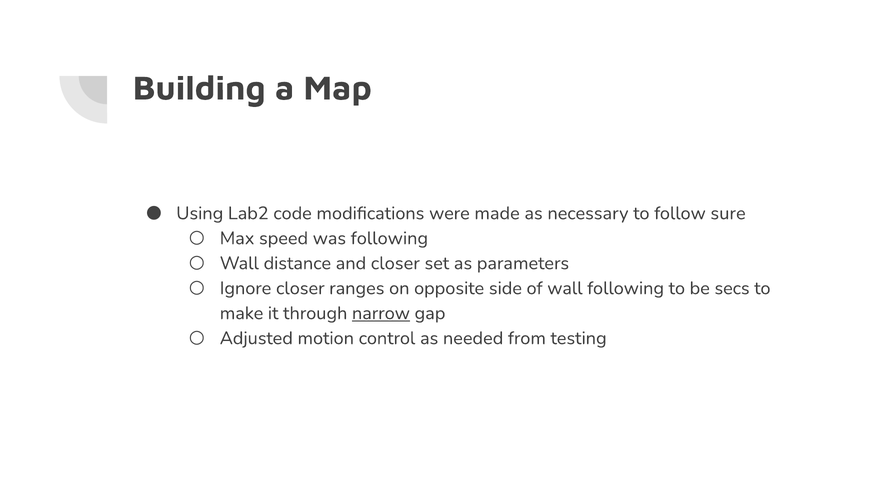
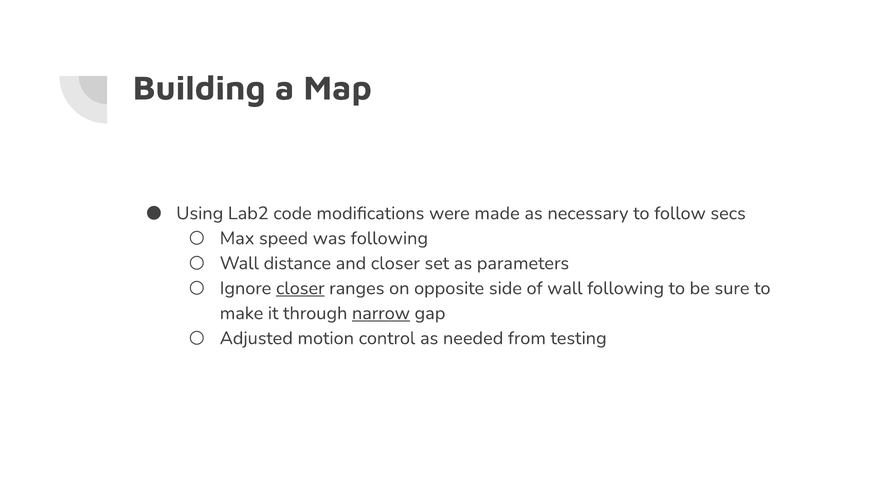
sure: sure -> secs
closer at (300, 288) underline: none -> present
secs: secs -> sure
